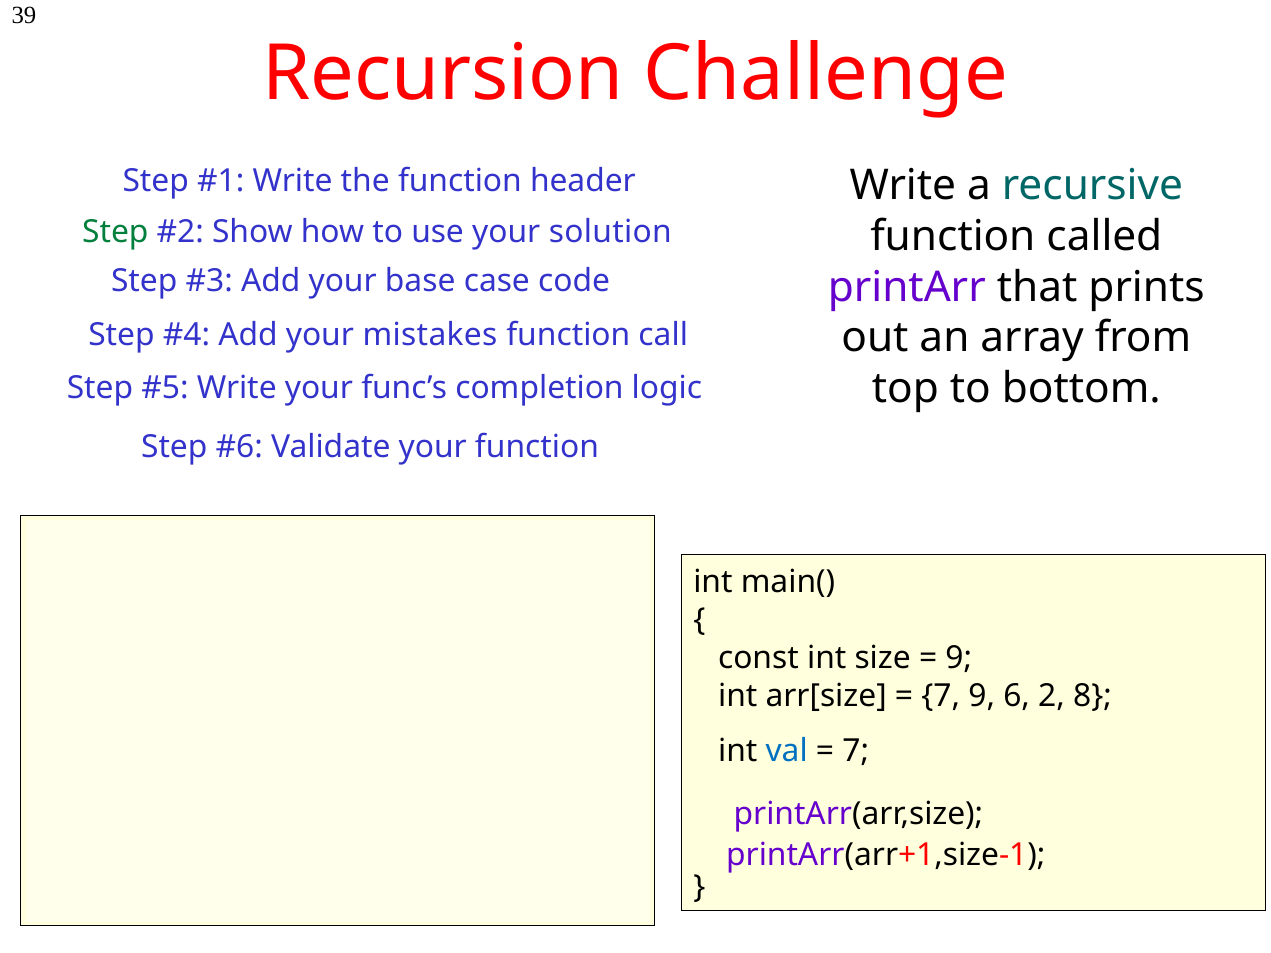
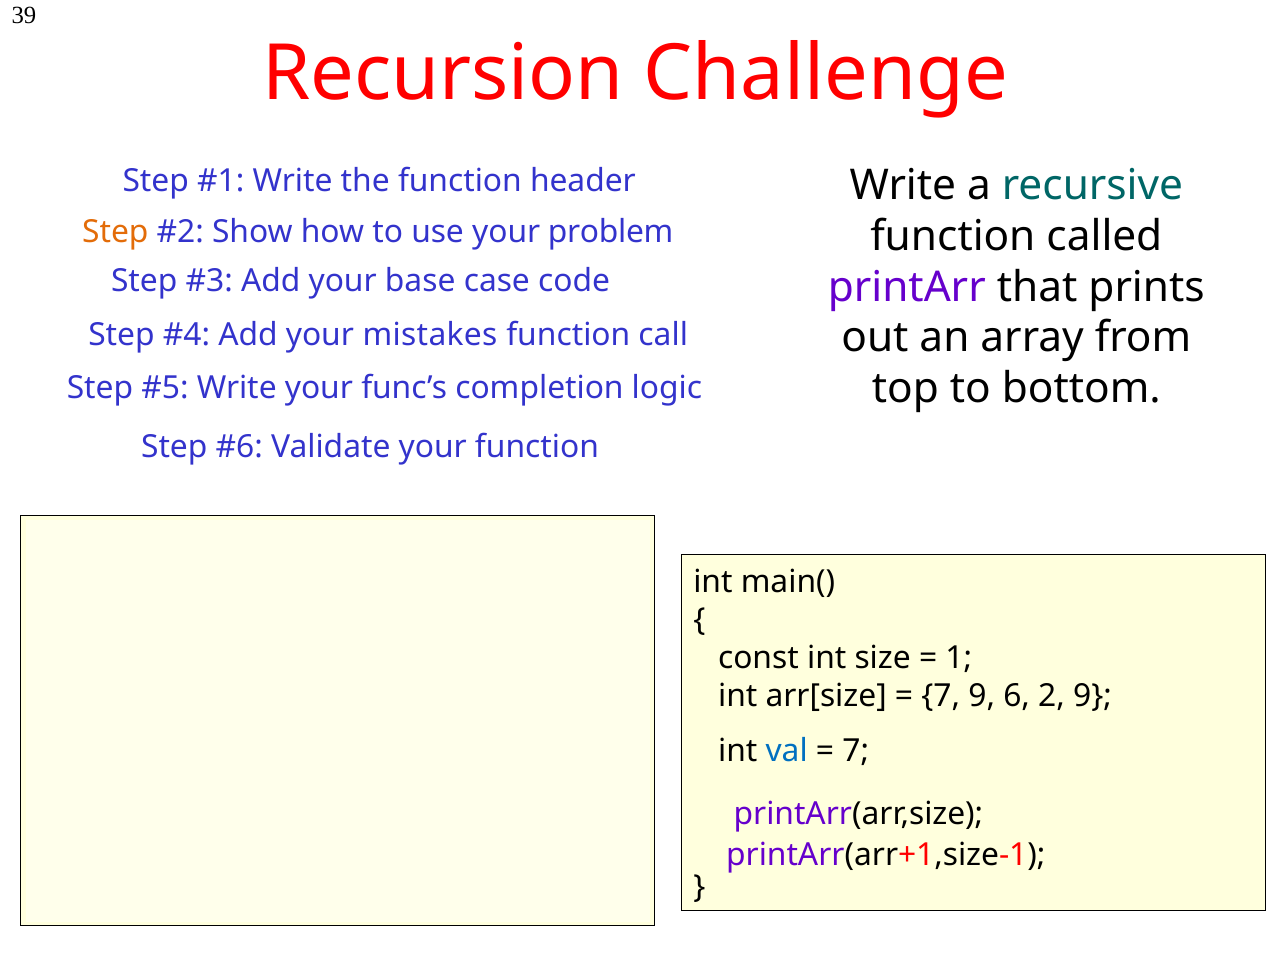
Step at (115, 232) colour: green -> orange
solution: solution -> problem
9 at (959, 658): 9 -> 1
2 8: 8 -> 9
